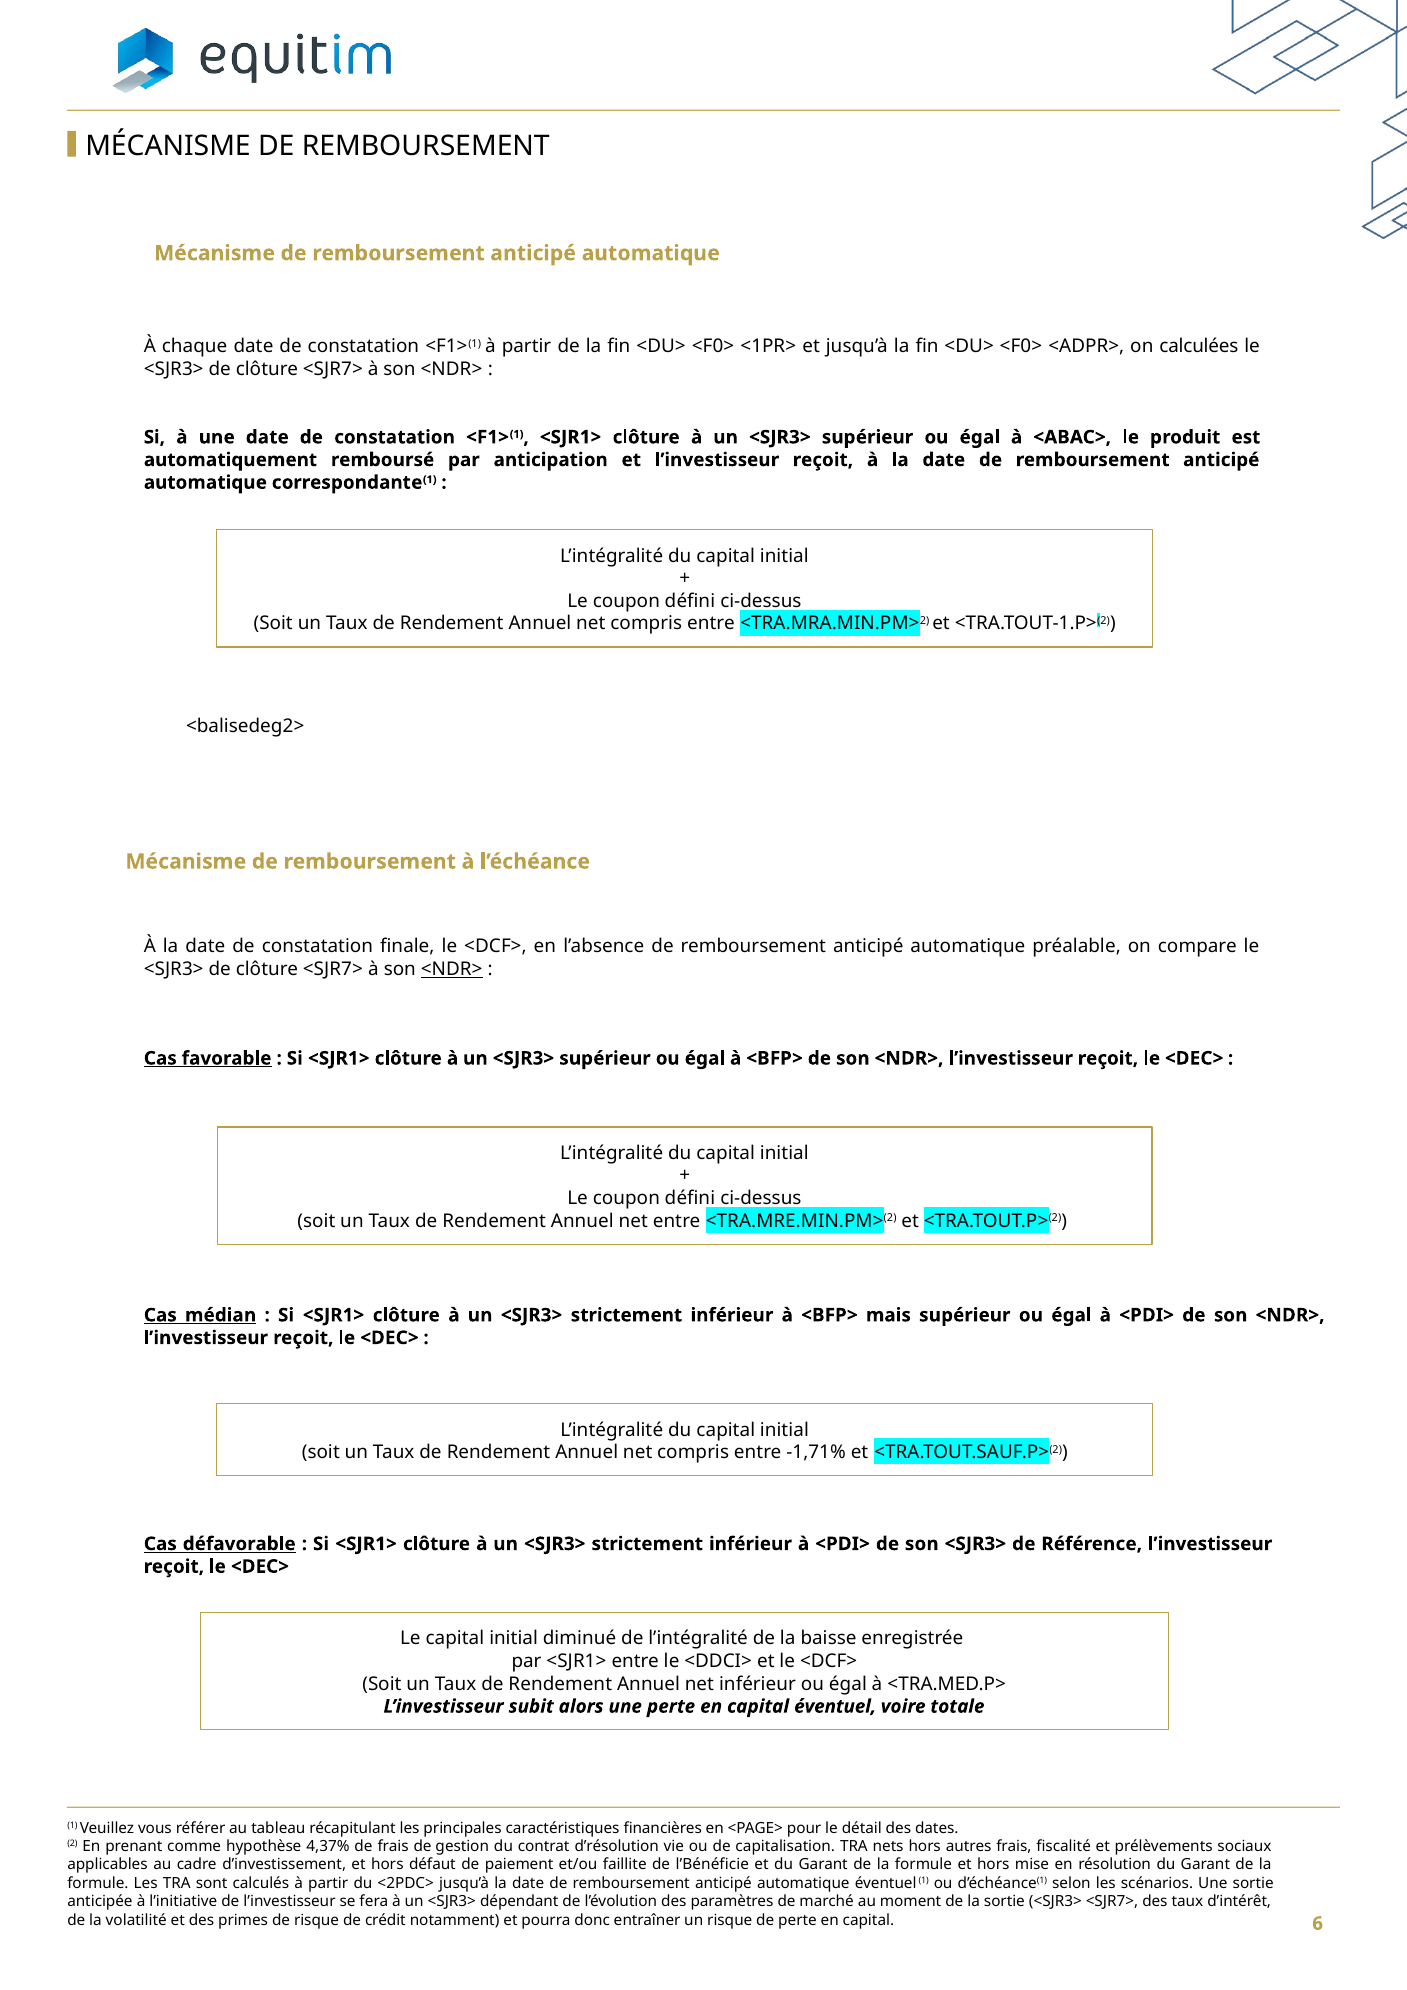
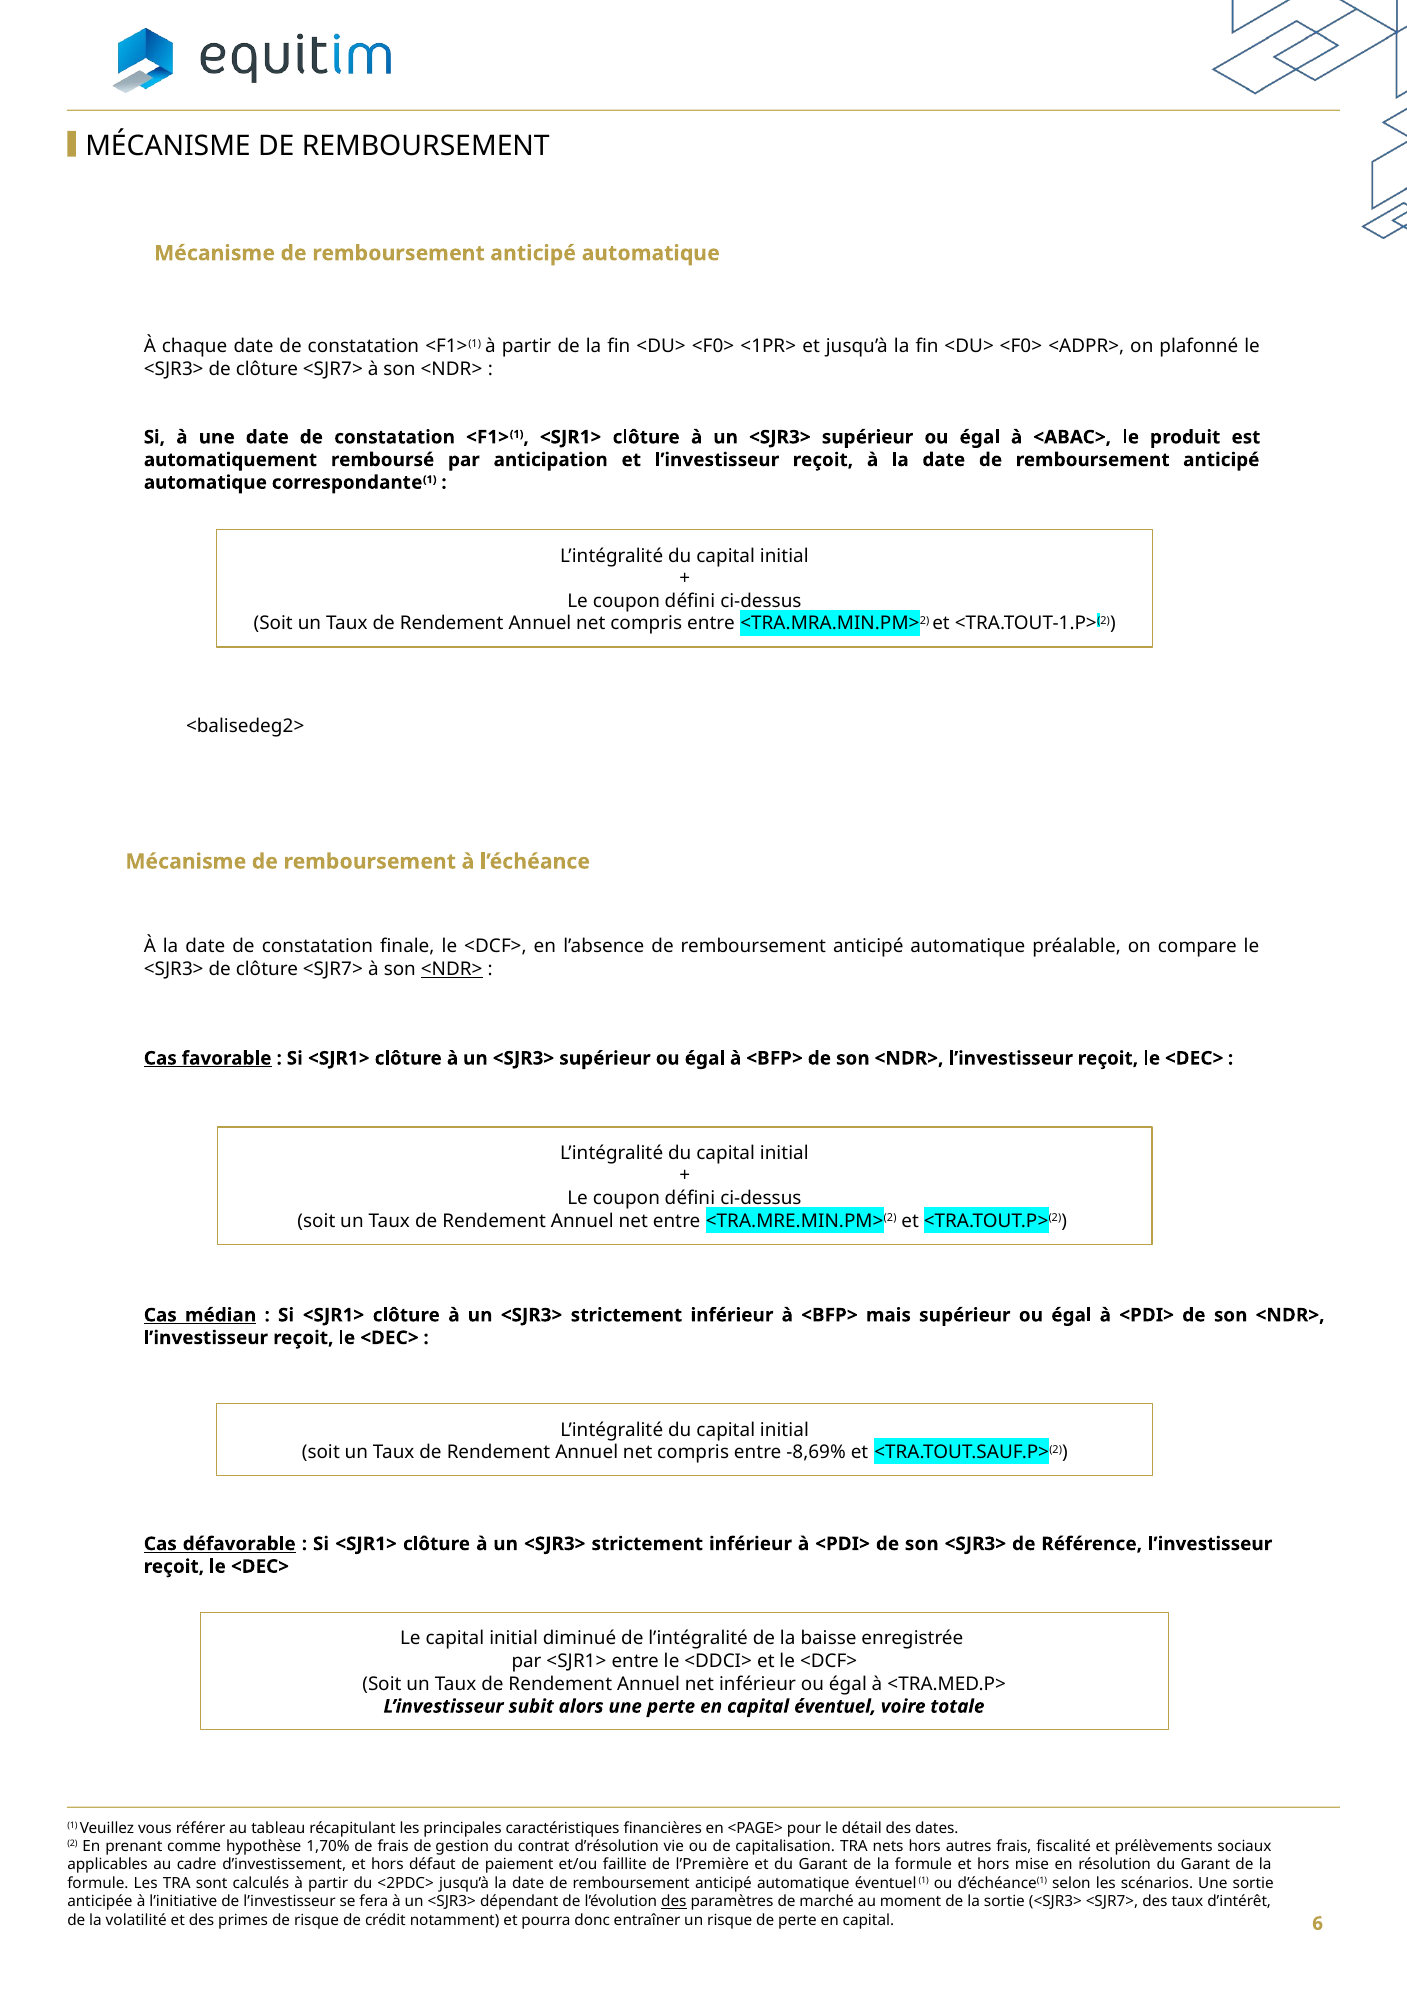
calculées: calculées -> plafonné
-1,71%: -1,71% -> -8,69%
4,37%: 4,37% -> 1,70%
l’Bénéficie: l’Bénéficie -> l’Première
des at (674, 1902) underline: none -> present
